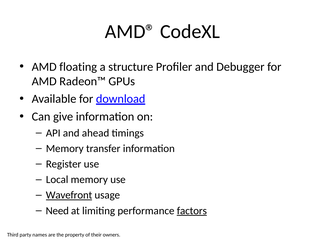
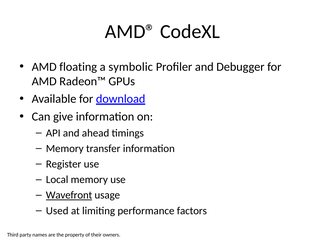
structure: structure -> symbolic
Need: Need -> Used
factors underline: present -> none
